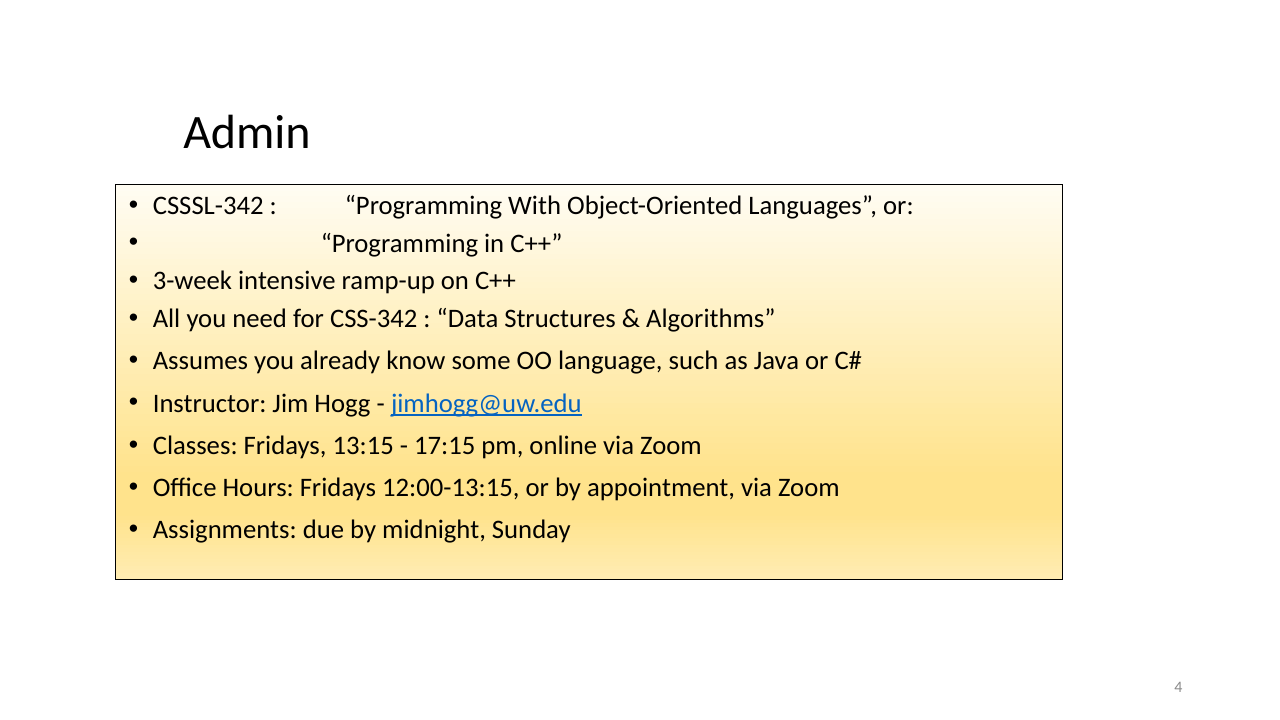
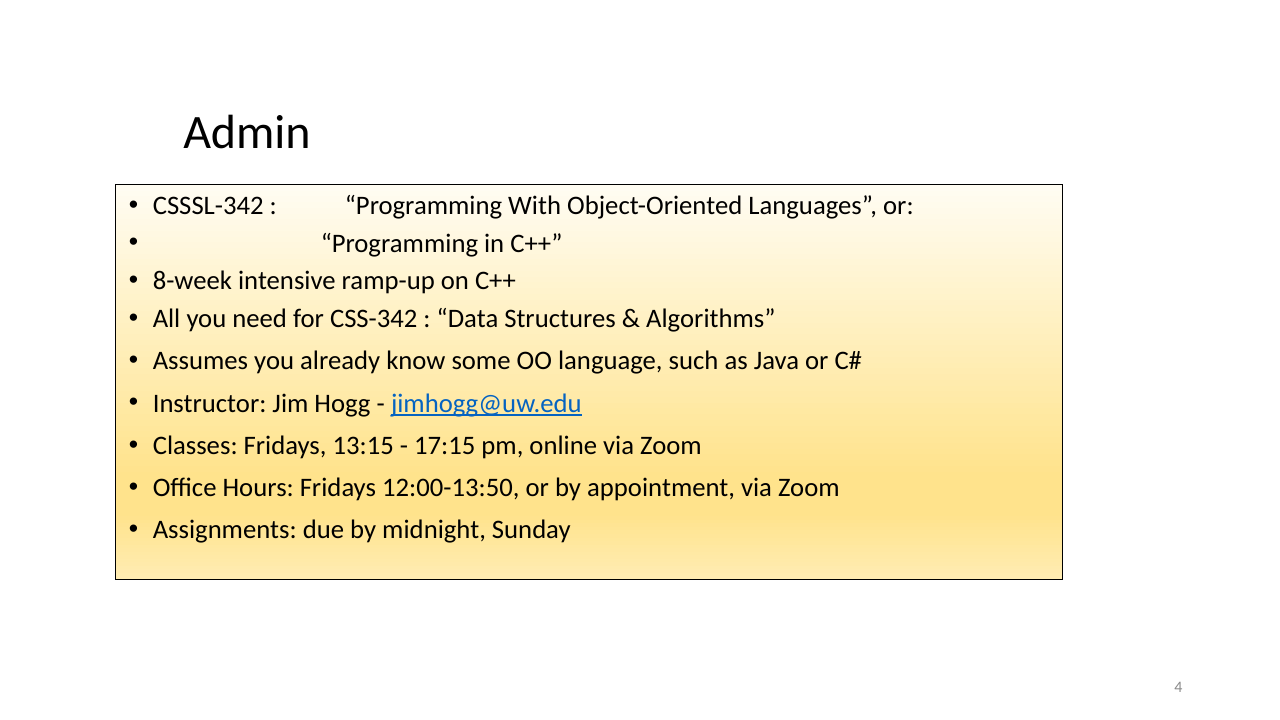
3-week: 3-week -> 8-week
12:00-13:15: 12:00-13:15 -> 12:00-13:50
